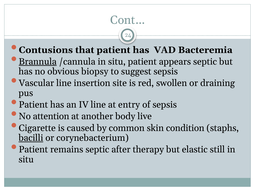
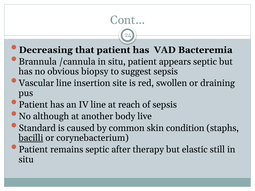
Contusions: Contusions -> Decreasing
Brannula underline: present -> none
entry: entry -> reach
attention: attention -> although
Cigarette: Cigarette -> Standard
